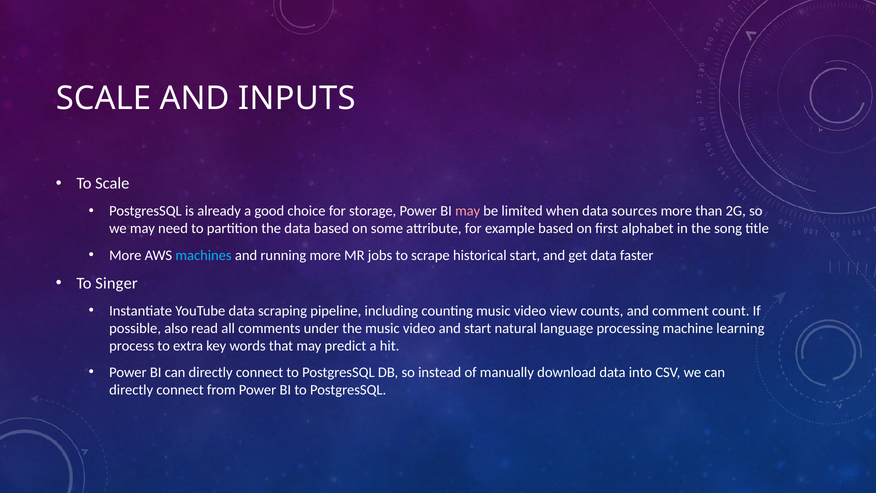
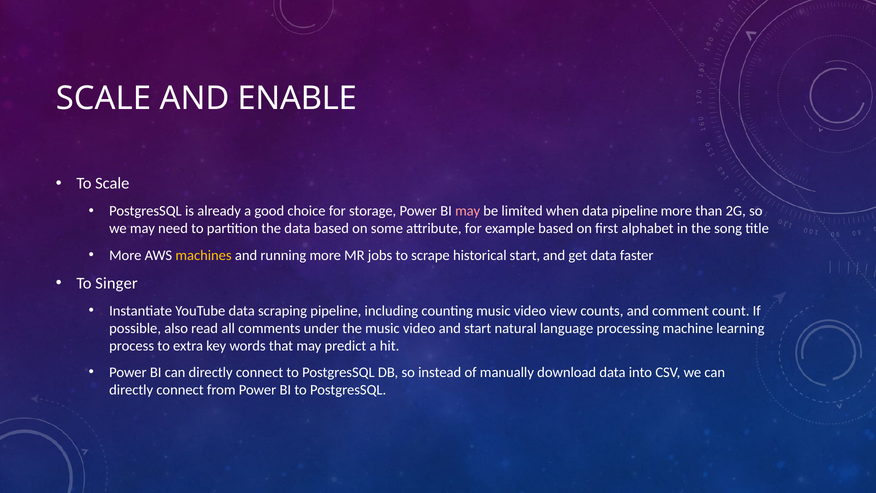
INPUTS: INPUTS -> ENABLE
data sources: sources -> pipeline
machines colour: light blue -> yellow
